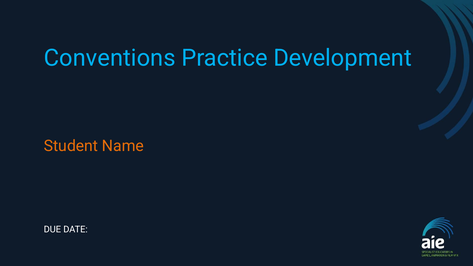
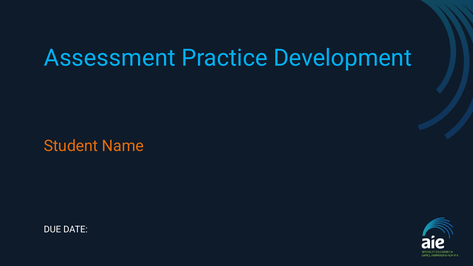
Conventions: Conventions -> Assessment
